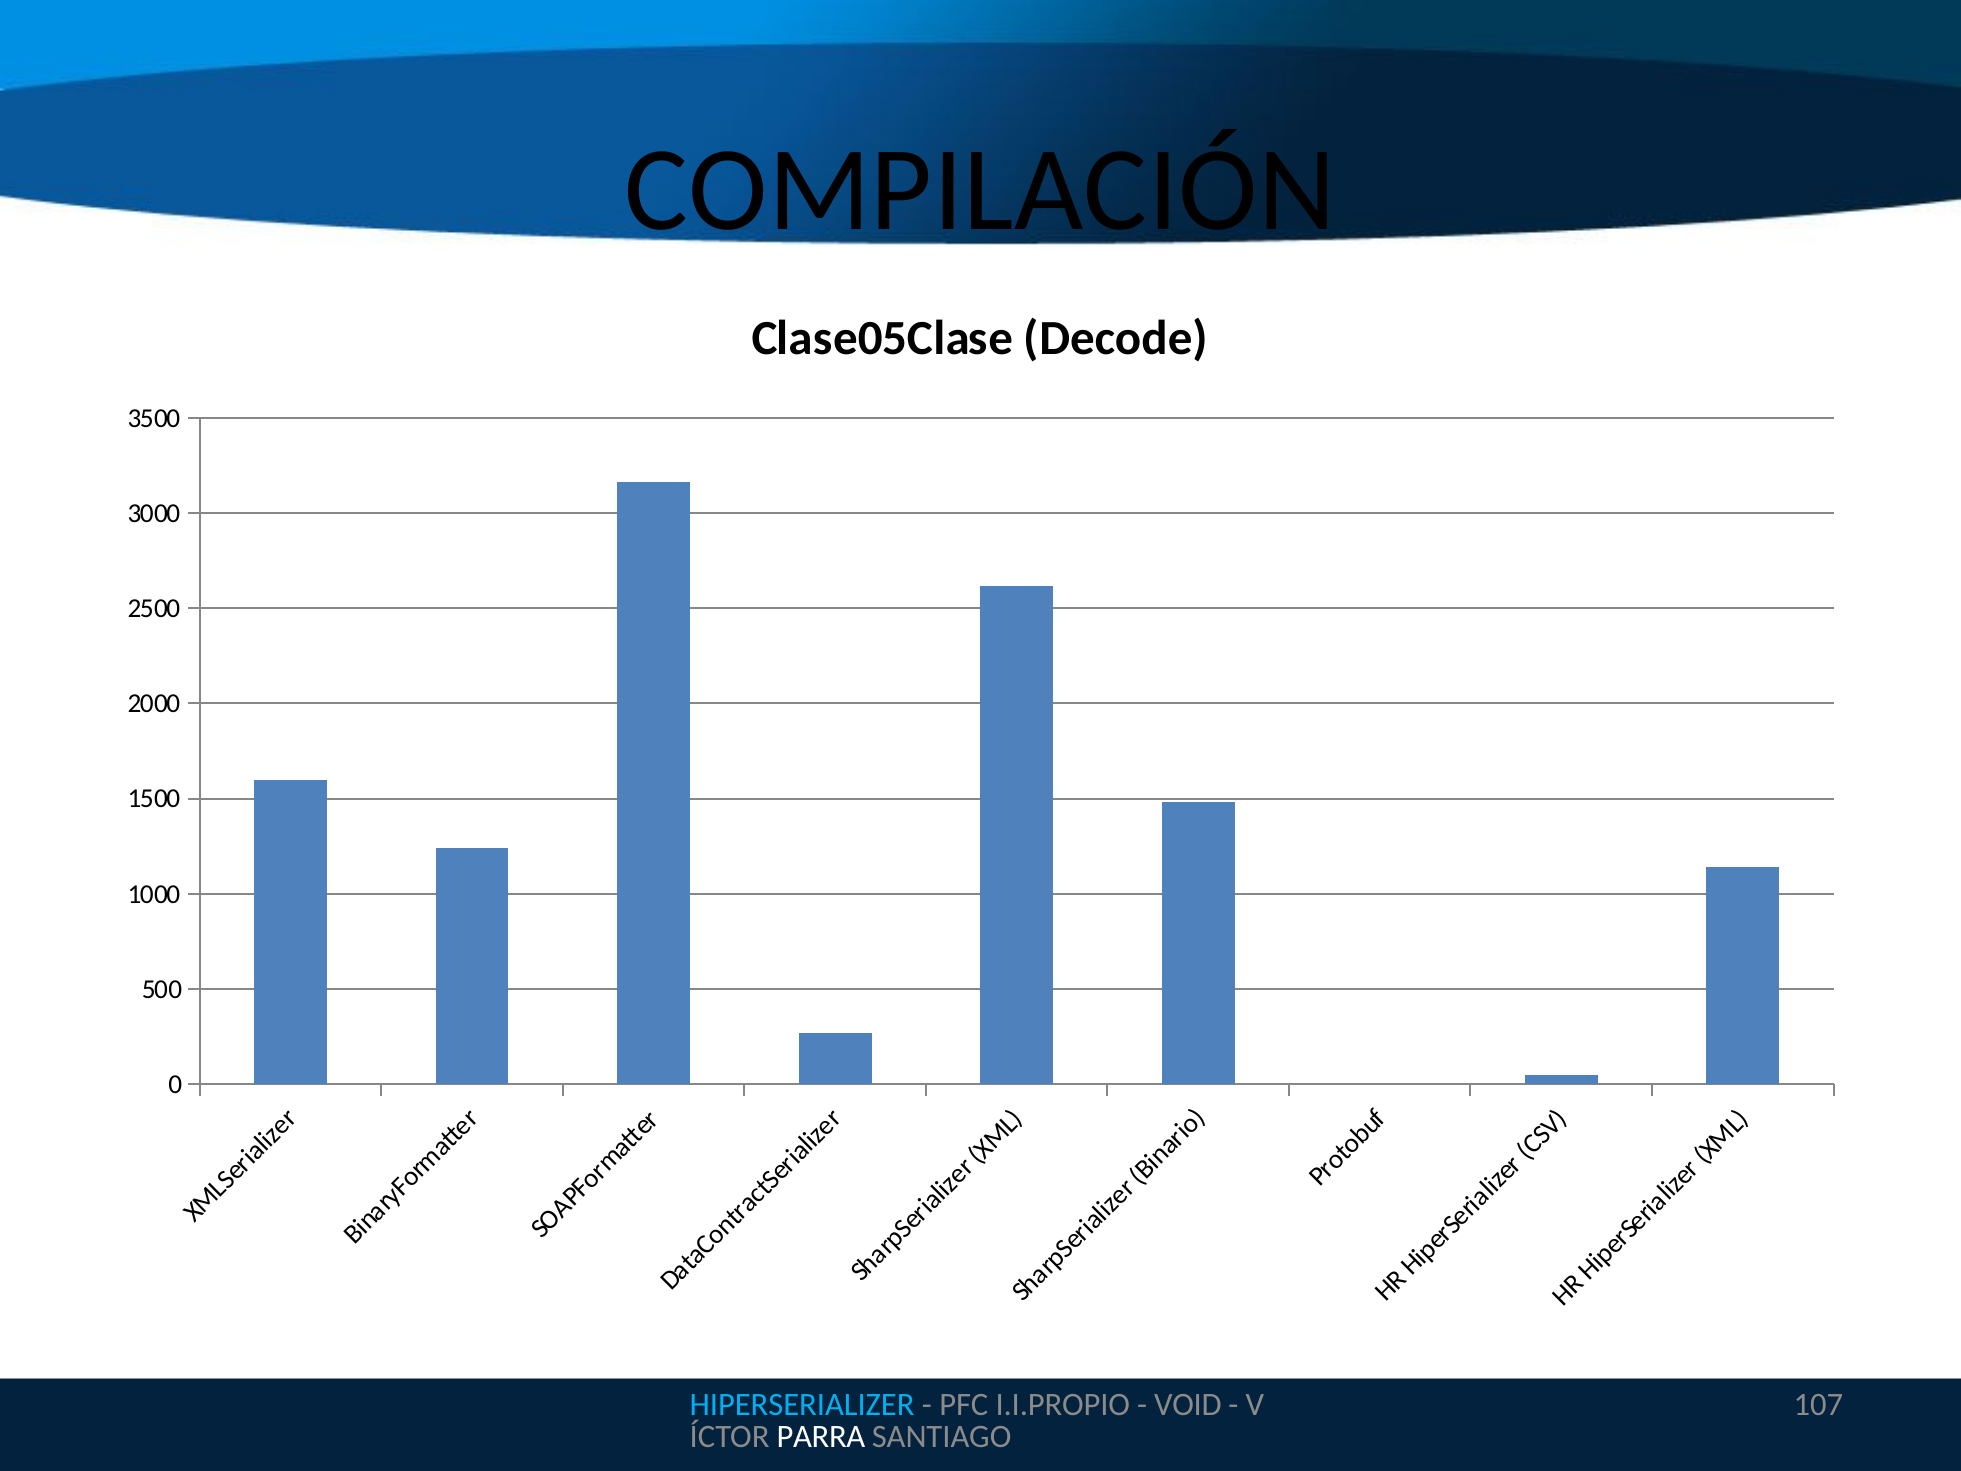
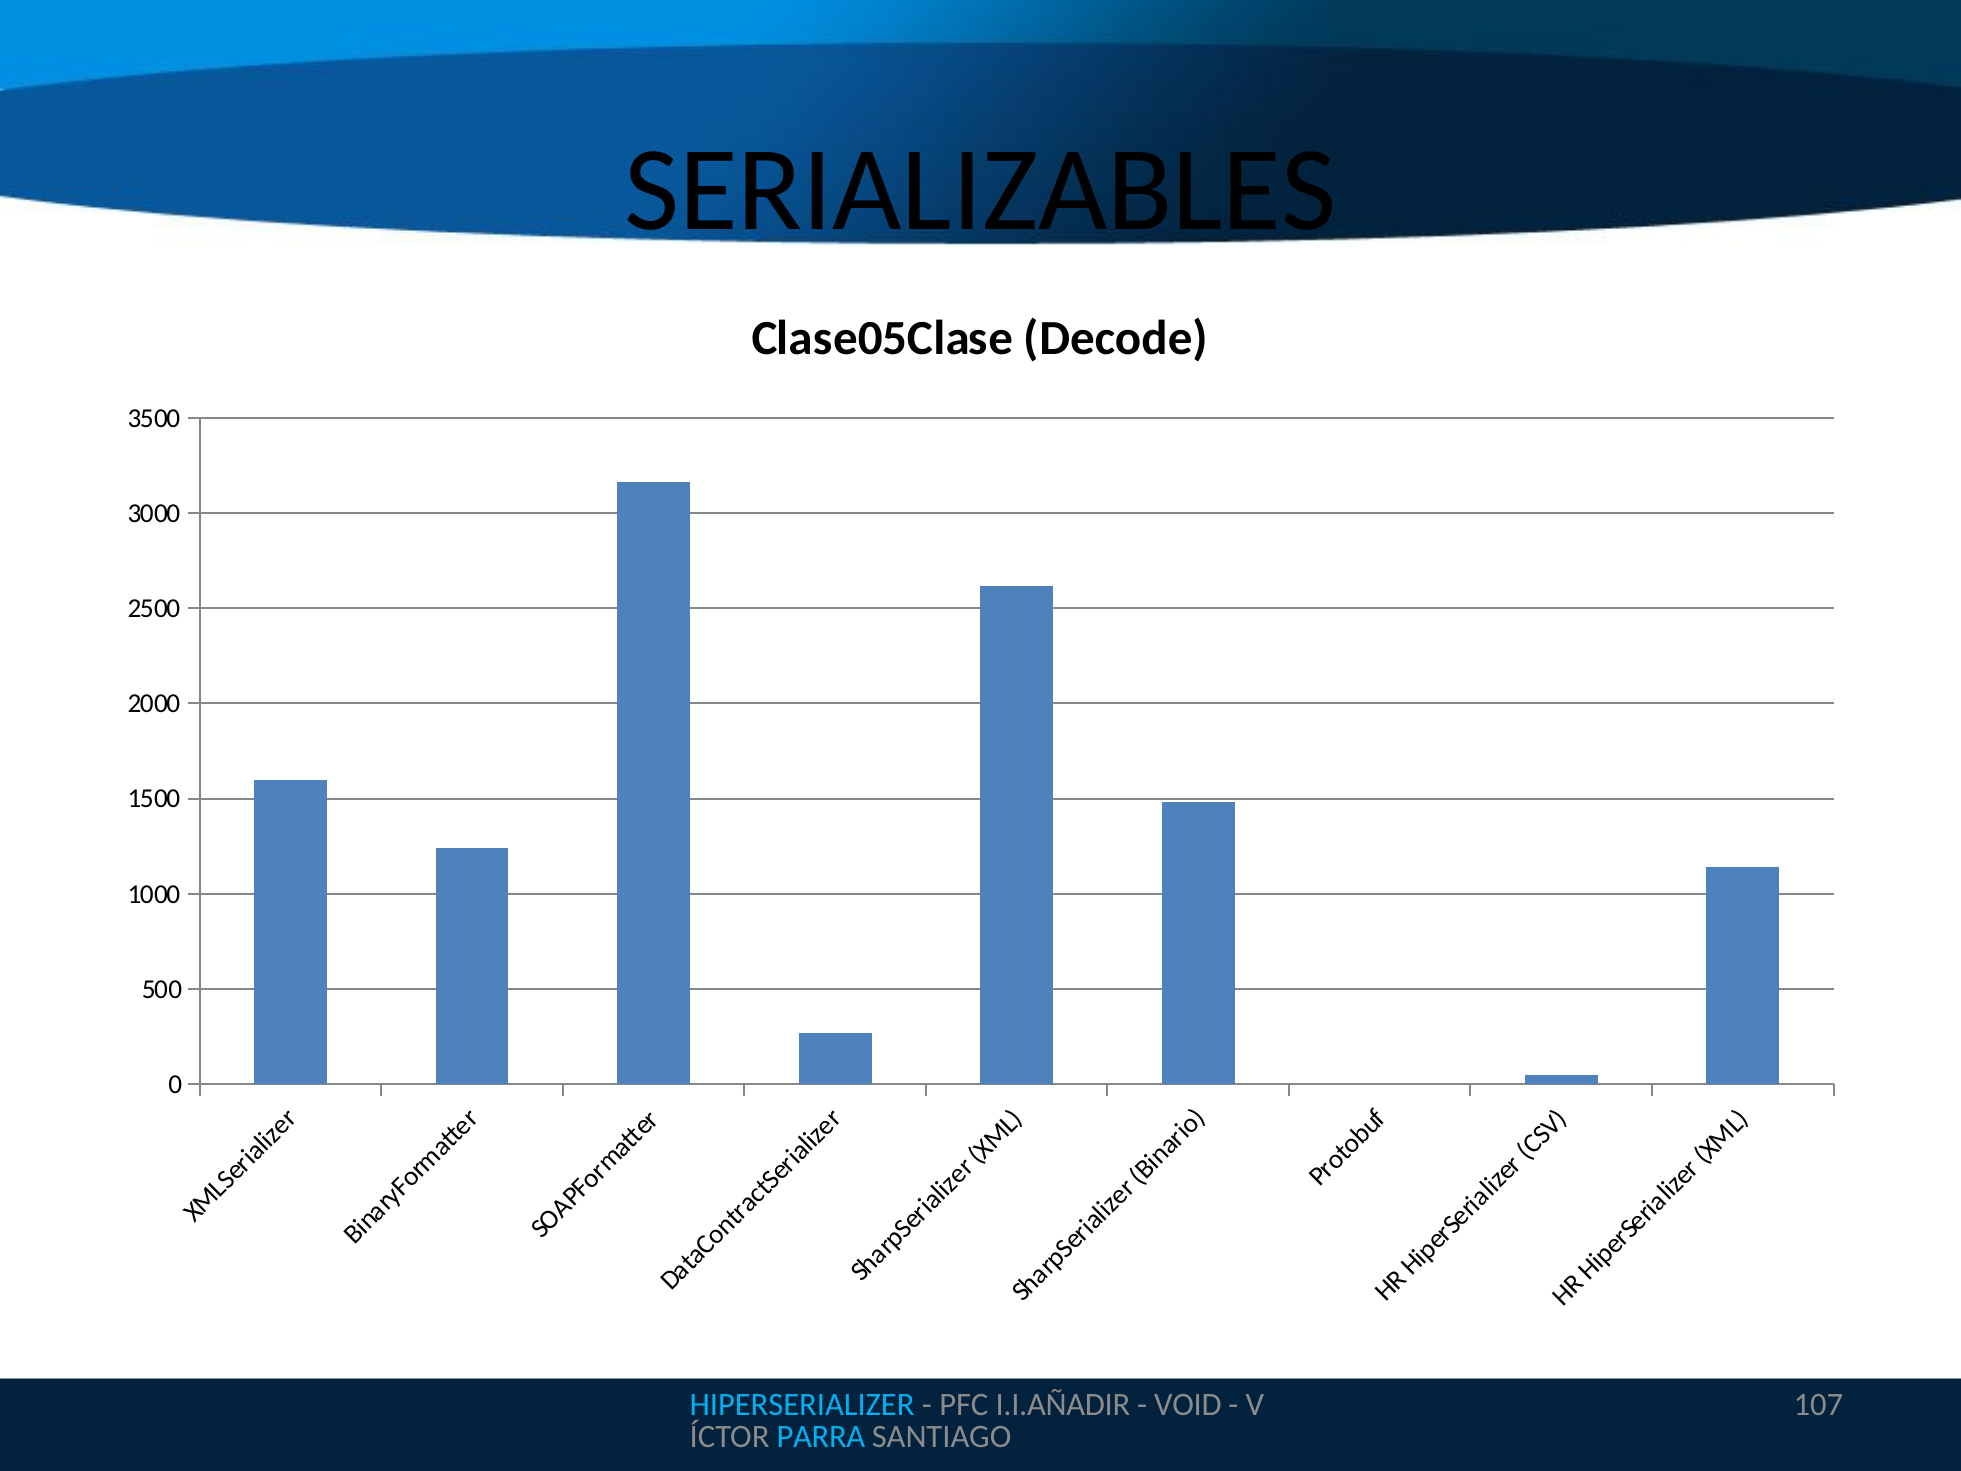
COMPILACIÓN: COMPILACIÓN -> SERIALIZABLES
I.I.PROPIO: I.I.PROPIO -> I.I.AÑADIR
PARRA colour: white -> light blue
